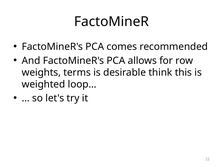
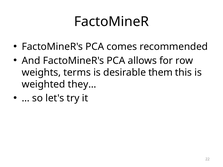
think: think -> them
loop…: loop… -> they…
